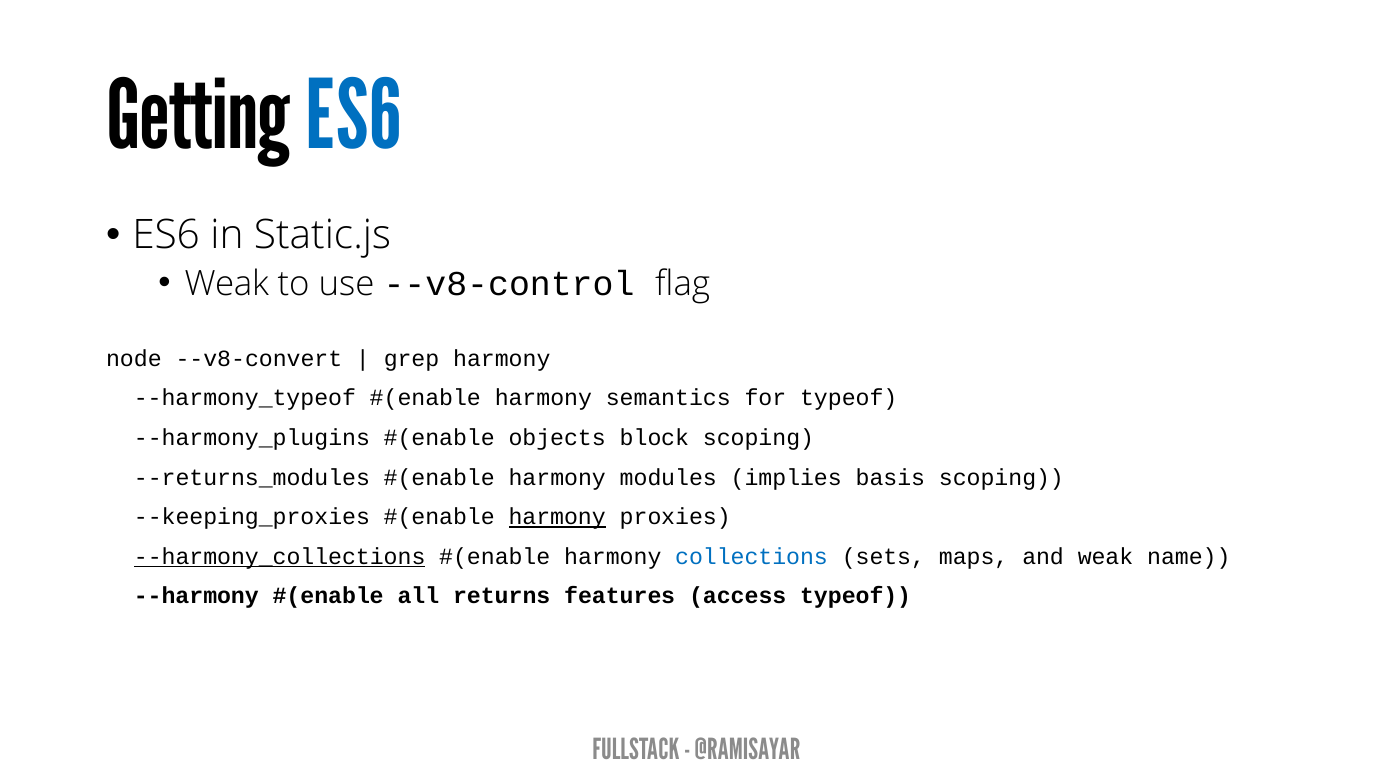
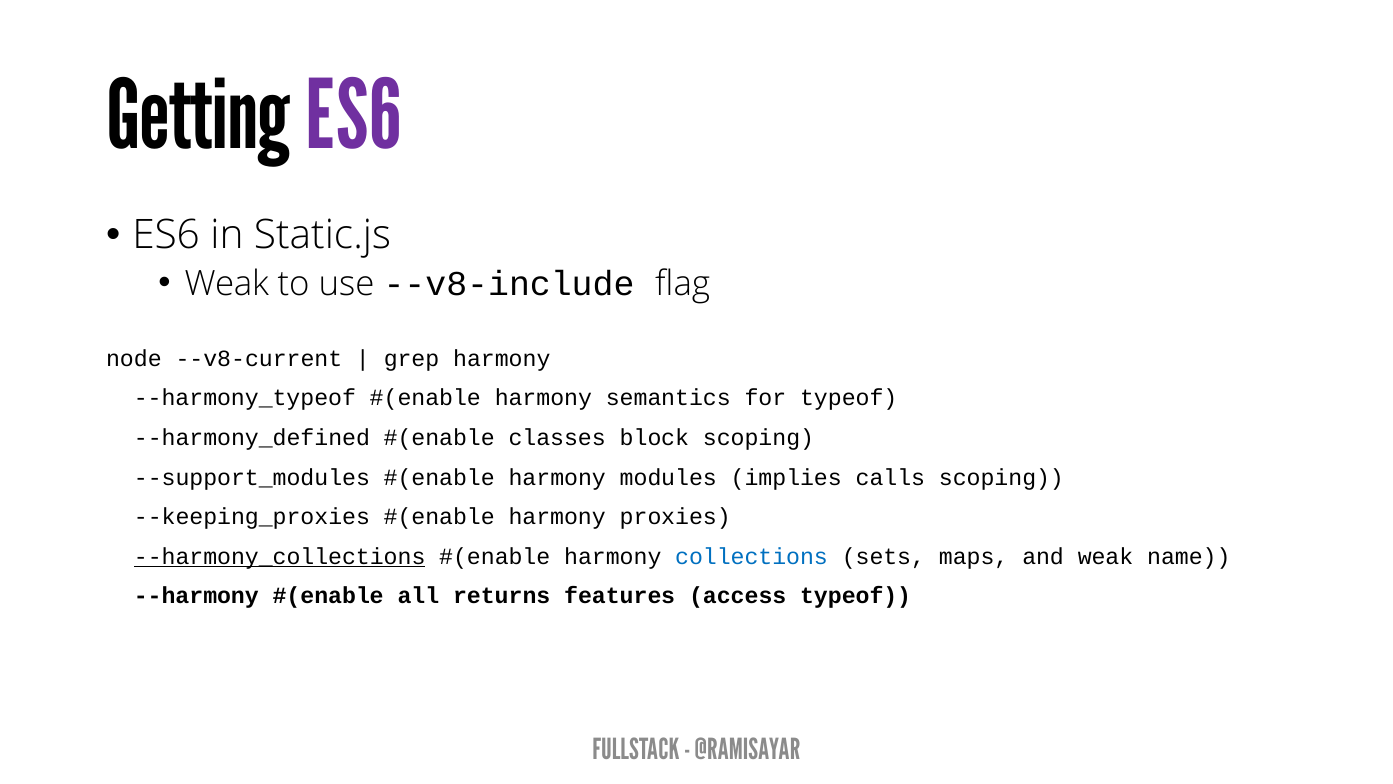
ES6 at (354, 117) colour: blue -> purple
--v8-control: --v8-control -> --v8-include
--v8-convert: --v8-convert -> --v8-current
--harmony_plugins: --harmony_plugins -> --harmony_defined
objects: objects -> classes
--returns_modules: --returns_modules -> --support_modules
basis: basis -> calls
harmony at (557, 517) underline: present -> none
